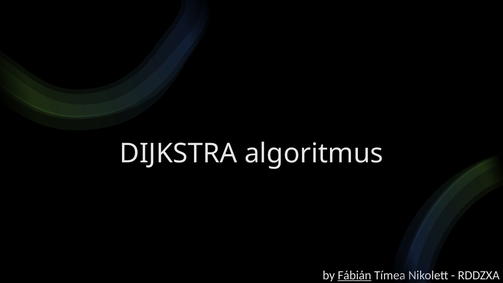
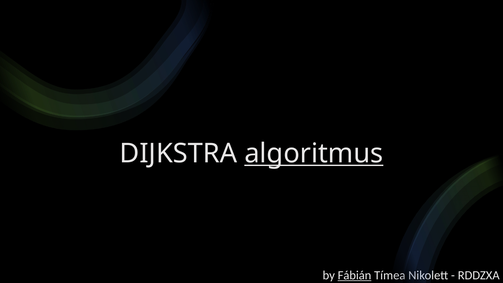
algoritmus underline: none -> present
